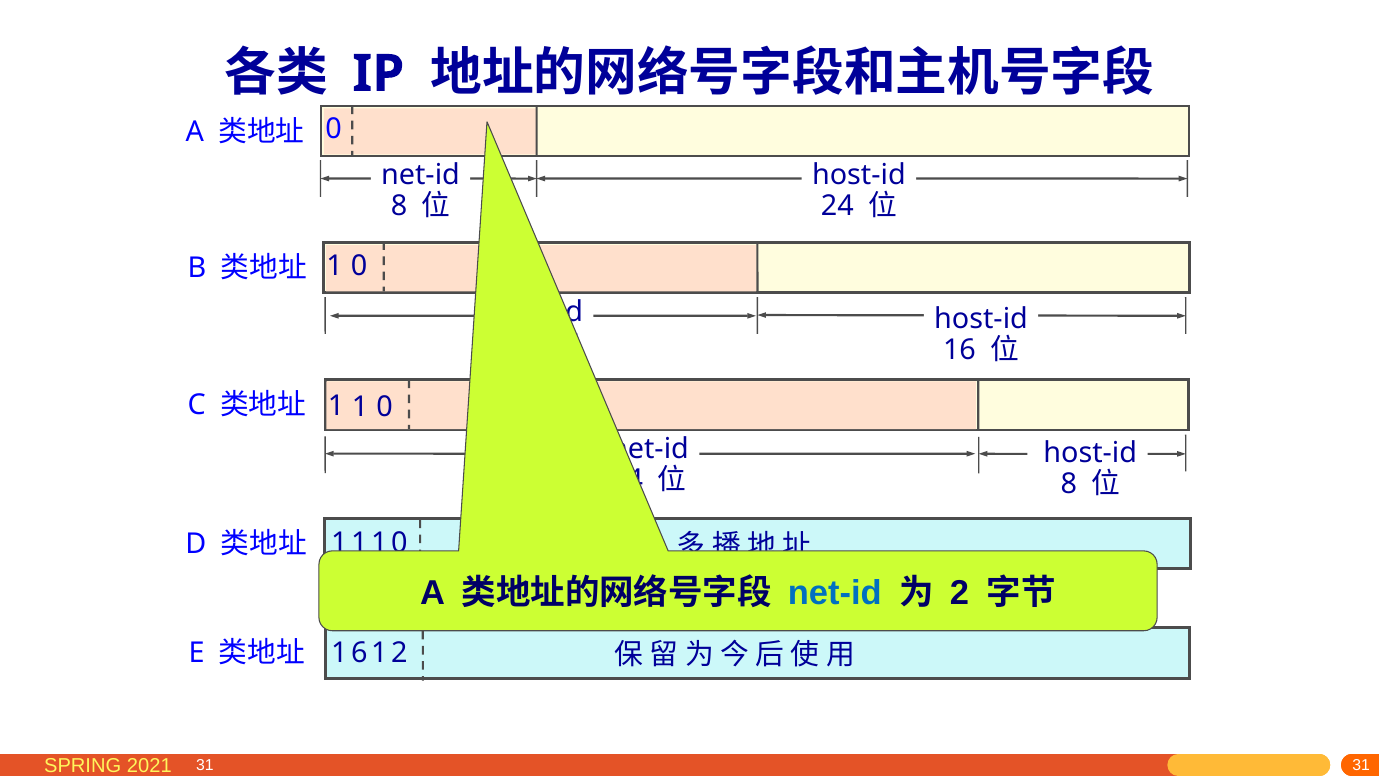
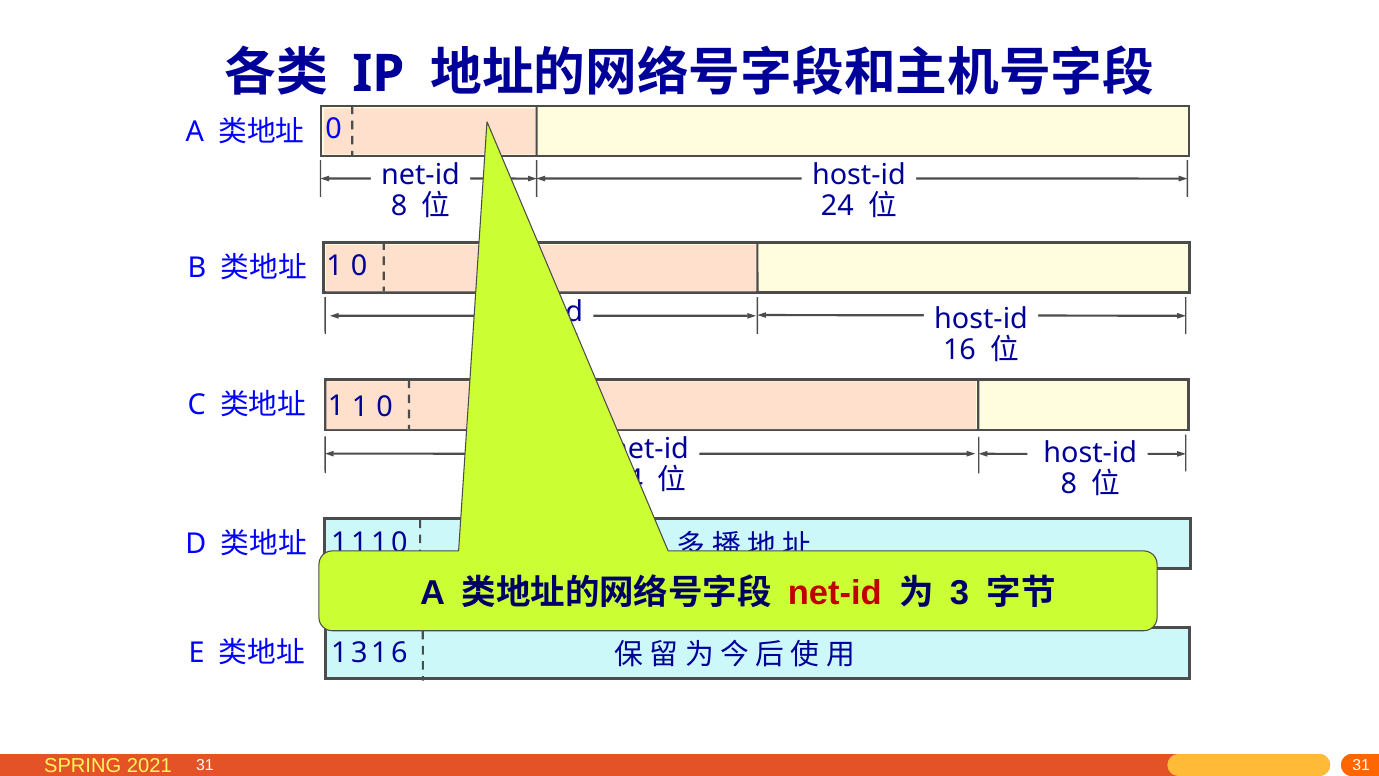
net-id at (835, 593) colour: blue -> red
2 at (959, 593): 2 -> 3
1 6: 6 -> 3
1 2: 2 -> 6
